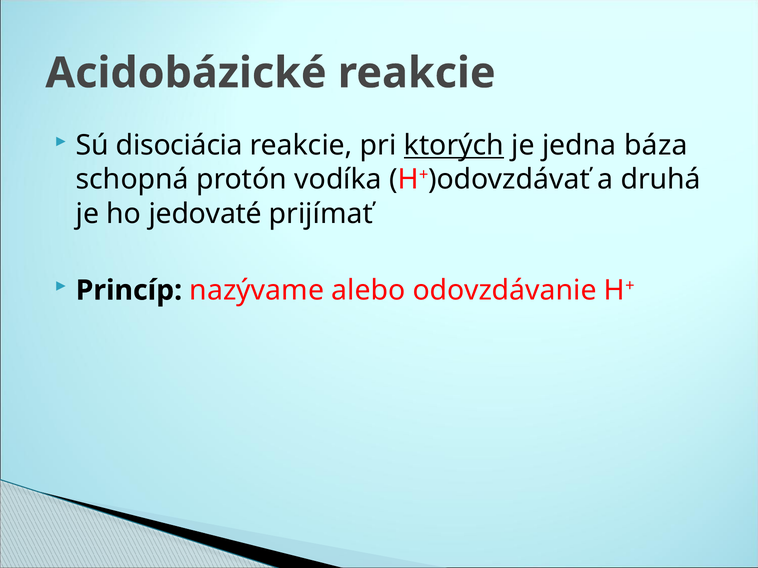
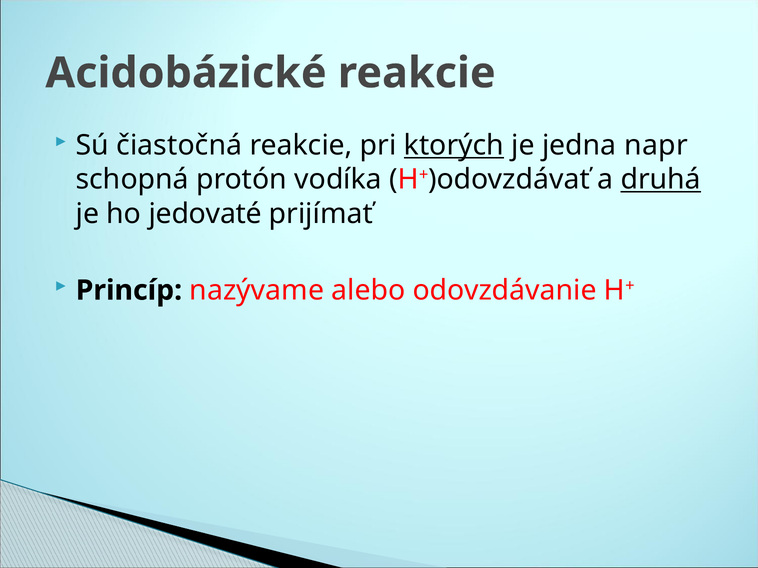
disociácia: disociácia -> čiastočná
báza: báza -> napr
druhá underline: none -> present
